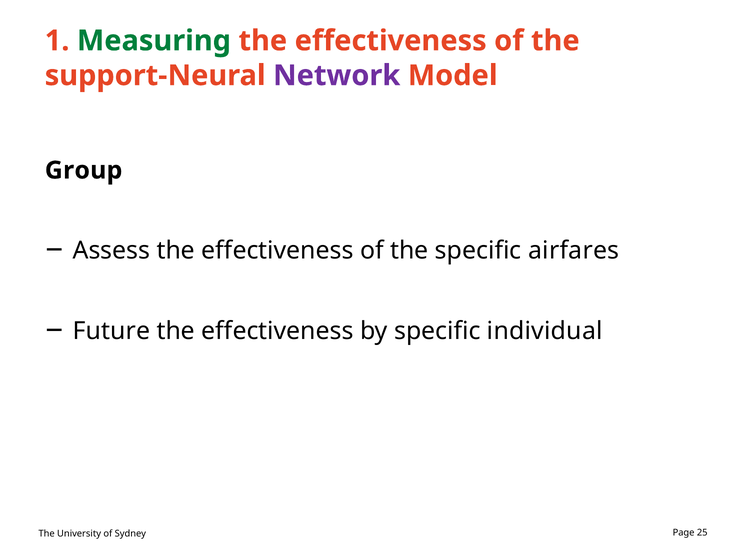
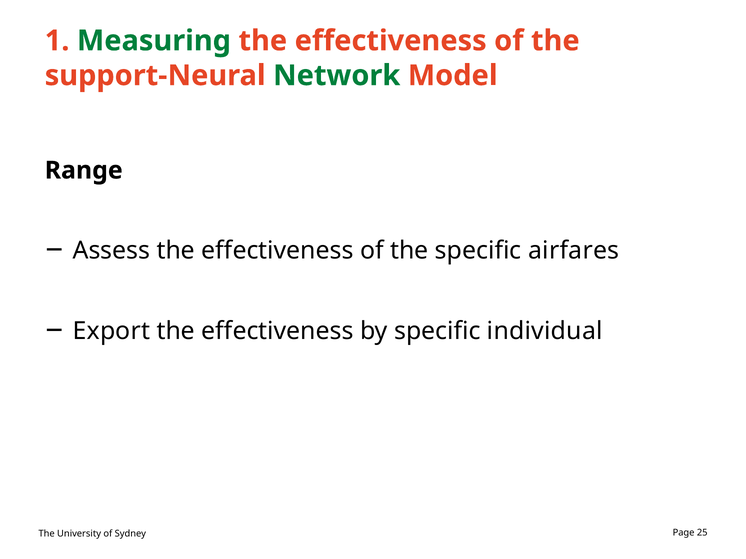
Network colour: purple -> green
Group: Group -> Range
Future: Future -> Export
